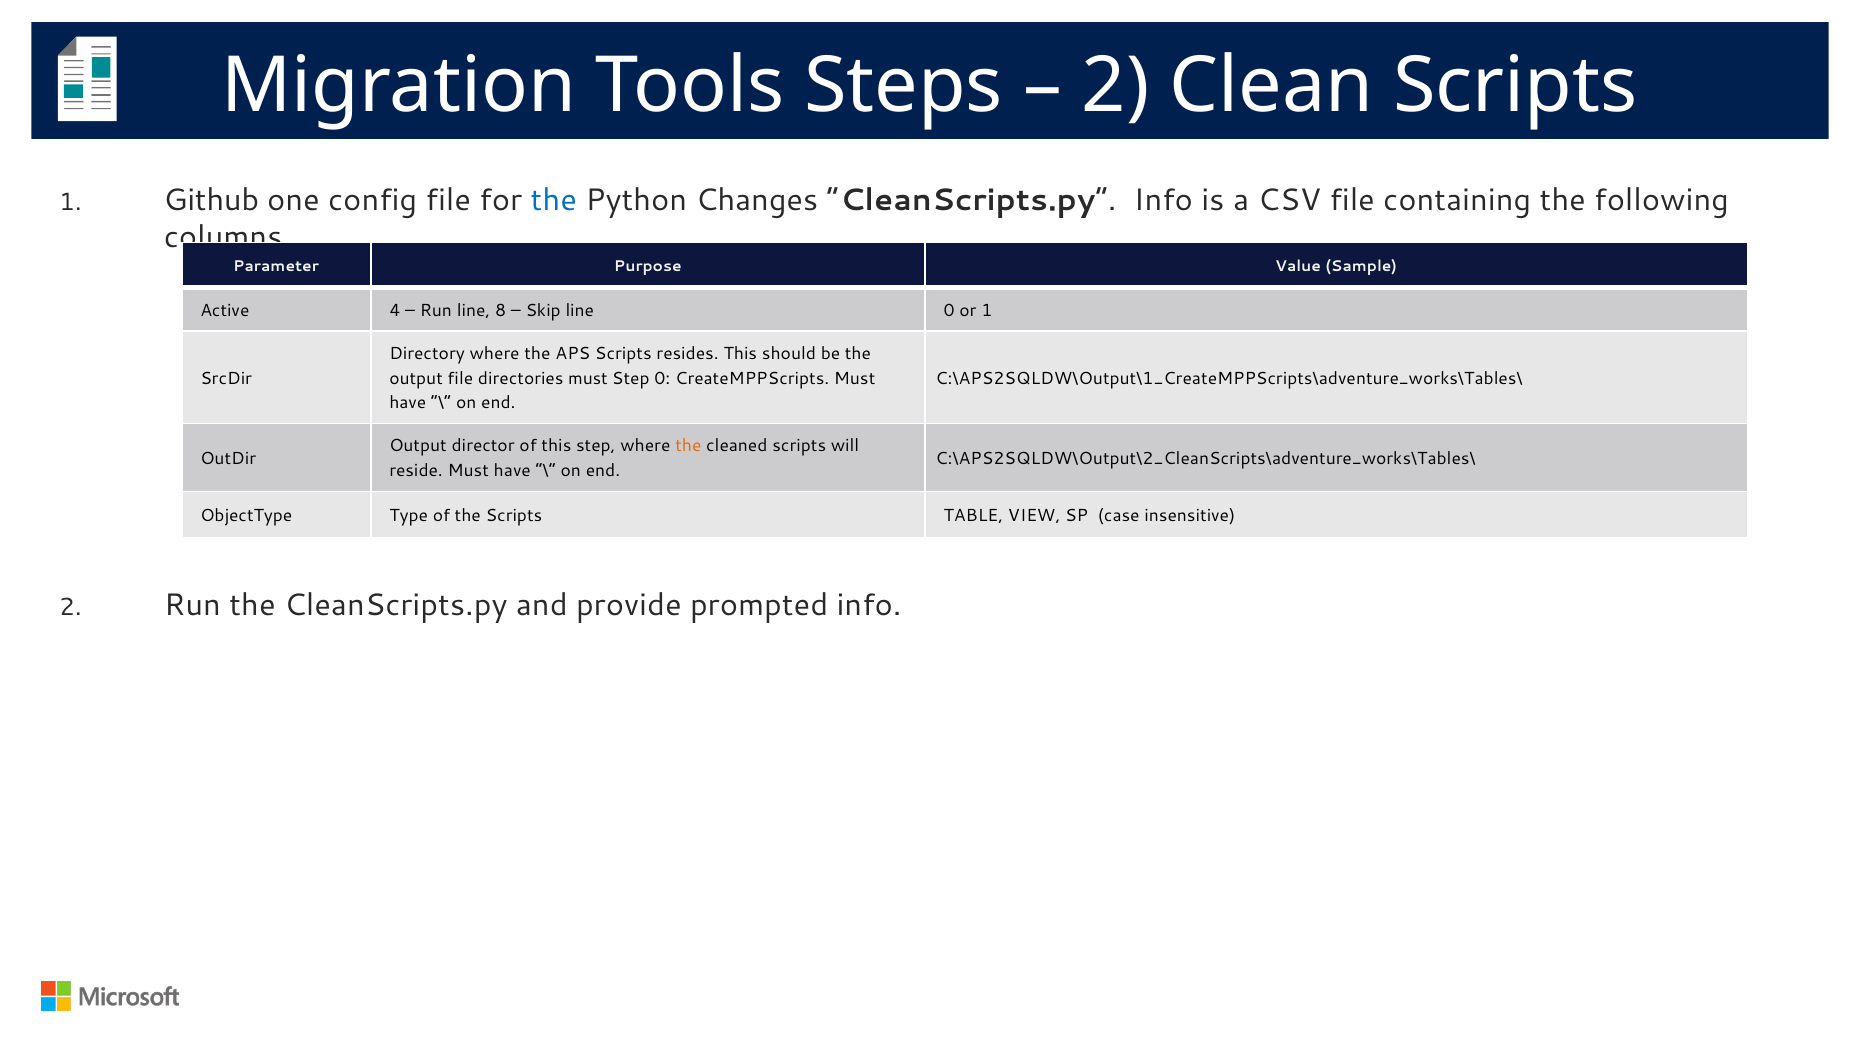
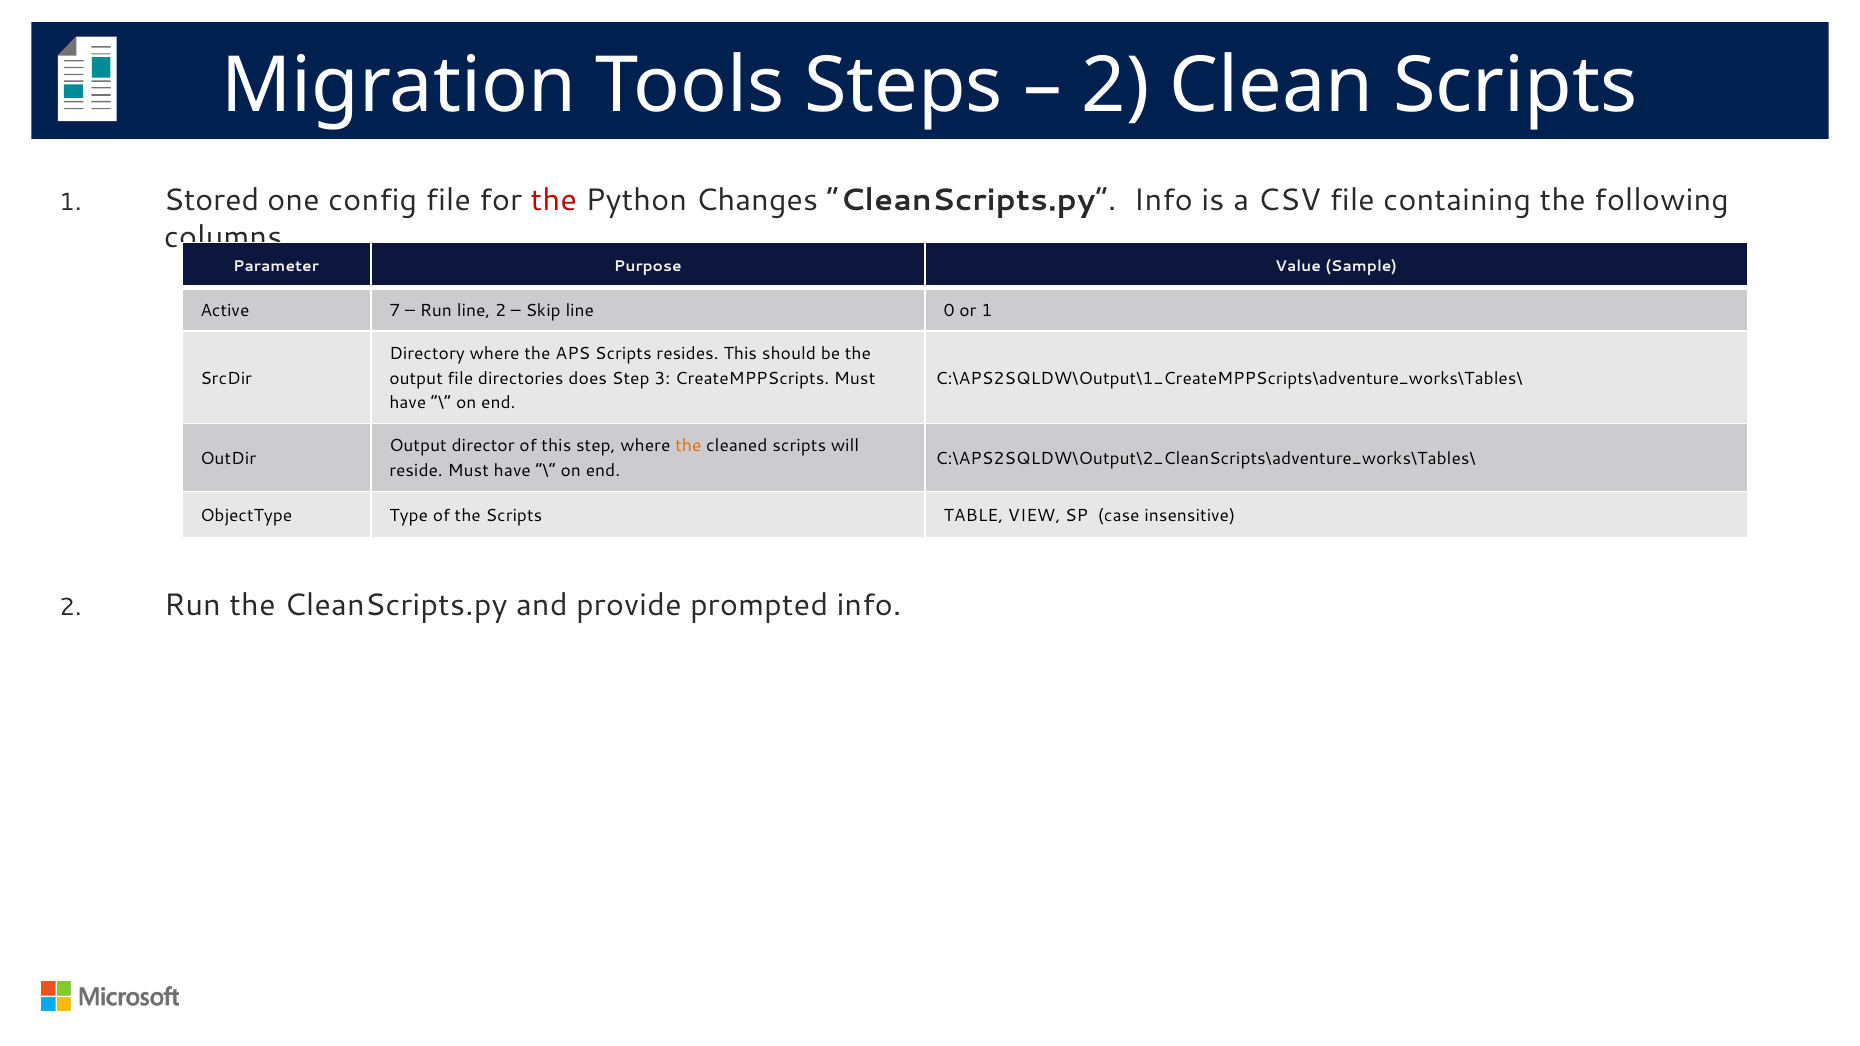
Github: Github -> Stored
the at (554, 200) colour: blue -> red
4: 4 -> 7
line 8: 8 -> 2
directories must: must -> does
Step 0: 0 -> 3
